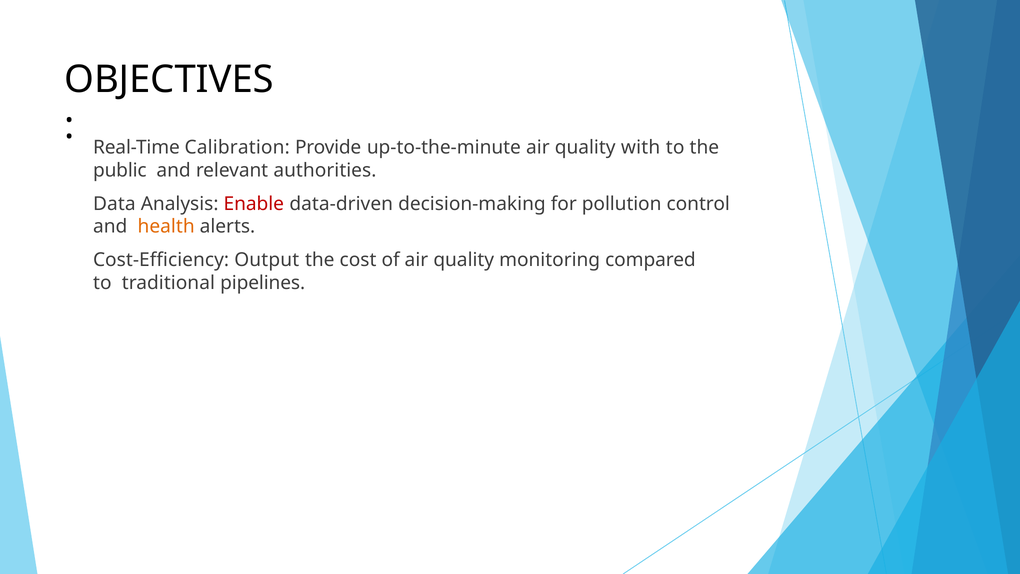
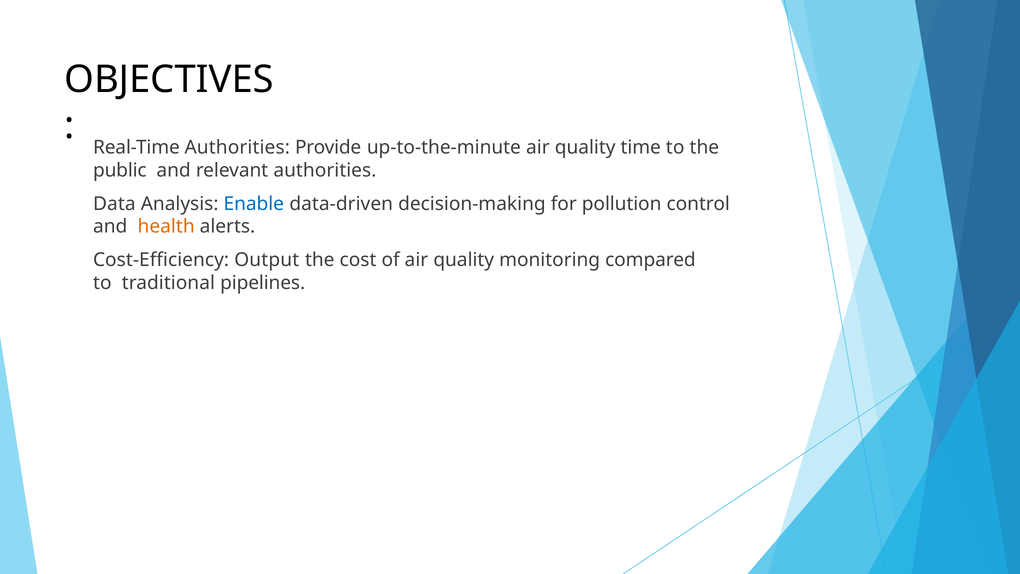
Real-Time Calibration: Calibration -> Authorities
with: with -> time
Enable colour: red -> blue
